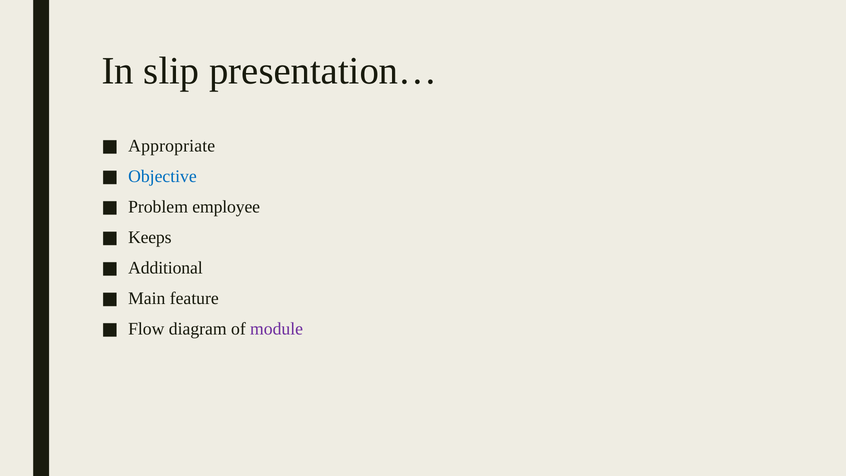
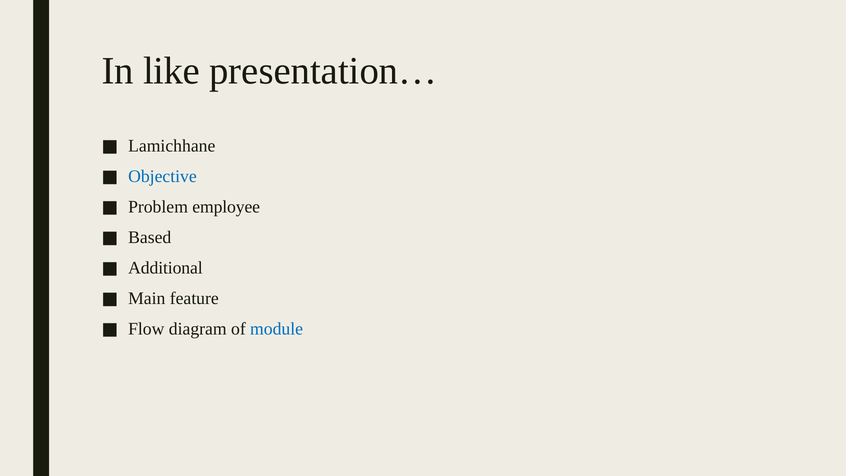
slip: slip -> like
Appropriate: Appropriate -> Lamichhane
Keeps: Keeps -> Based
module colour: purple -> blue
